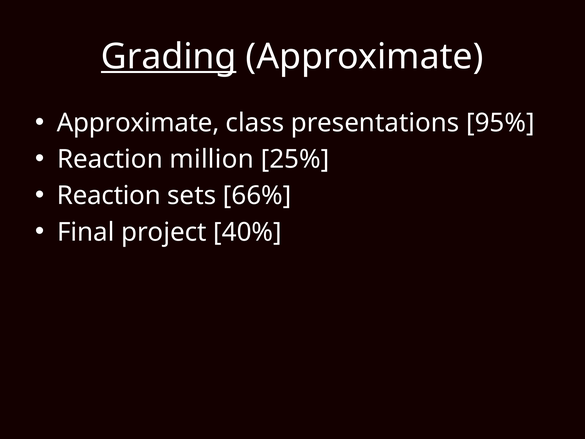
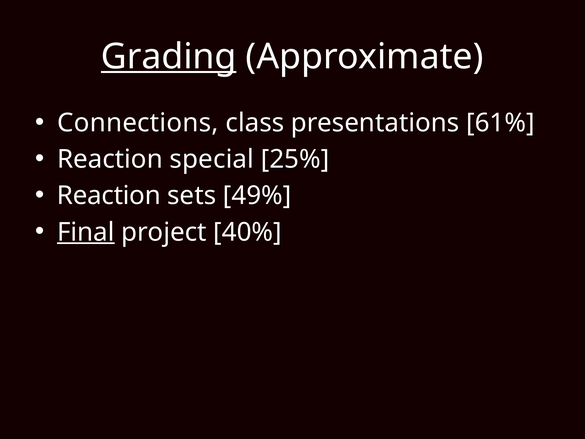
Approximate at (138, 123): Approximate -> Connections
95%: 95% -> 61%
million: million -> special
66%: 66% -> 49%
Final underline: none -> present
